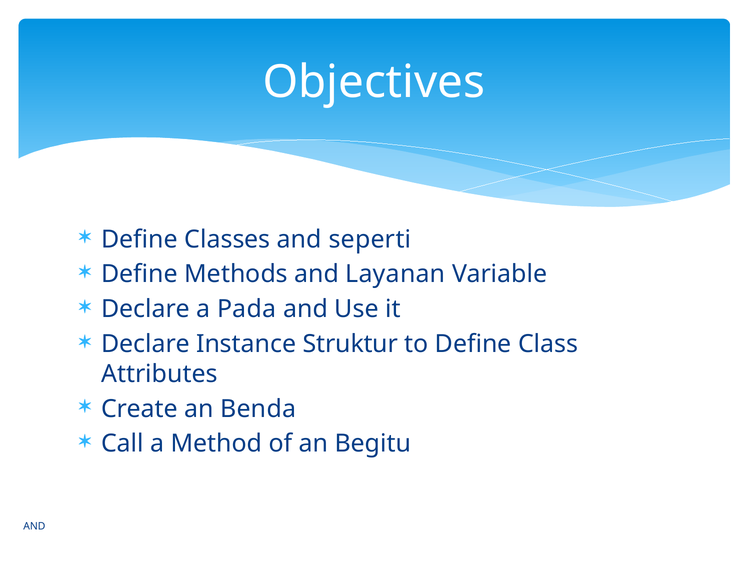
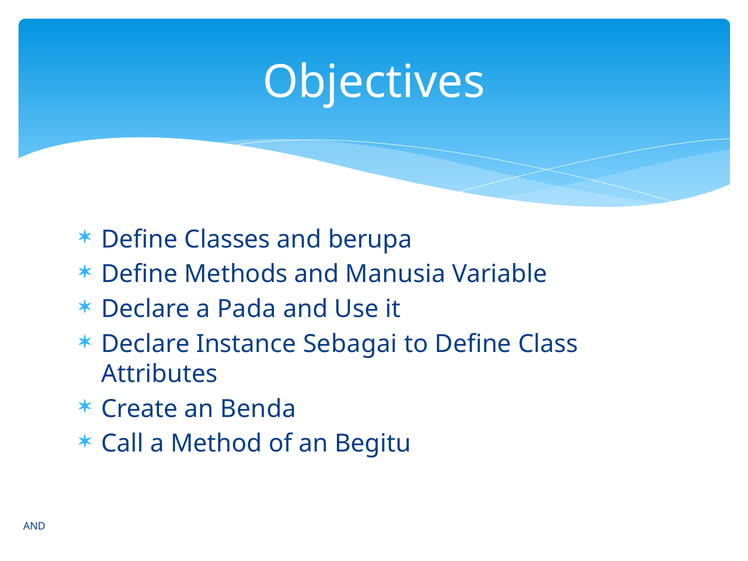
seperti: seperti -> berupa
Layanan: Layanan -> Manusia
Struktur: Struktur -> Sebagai
